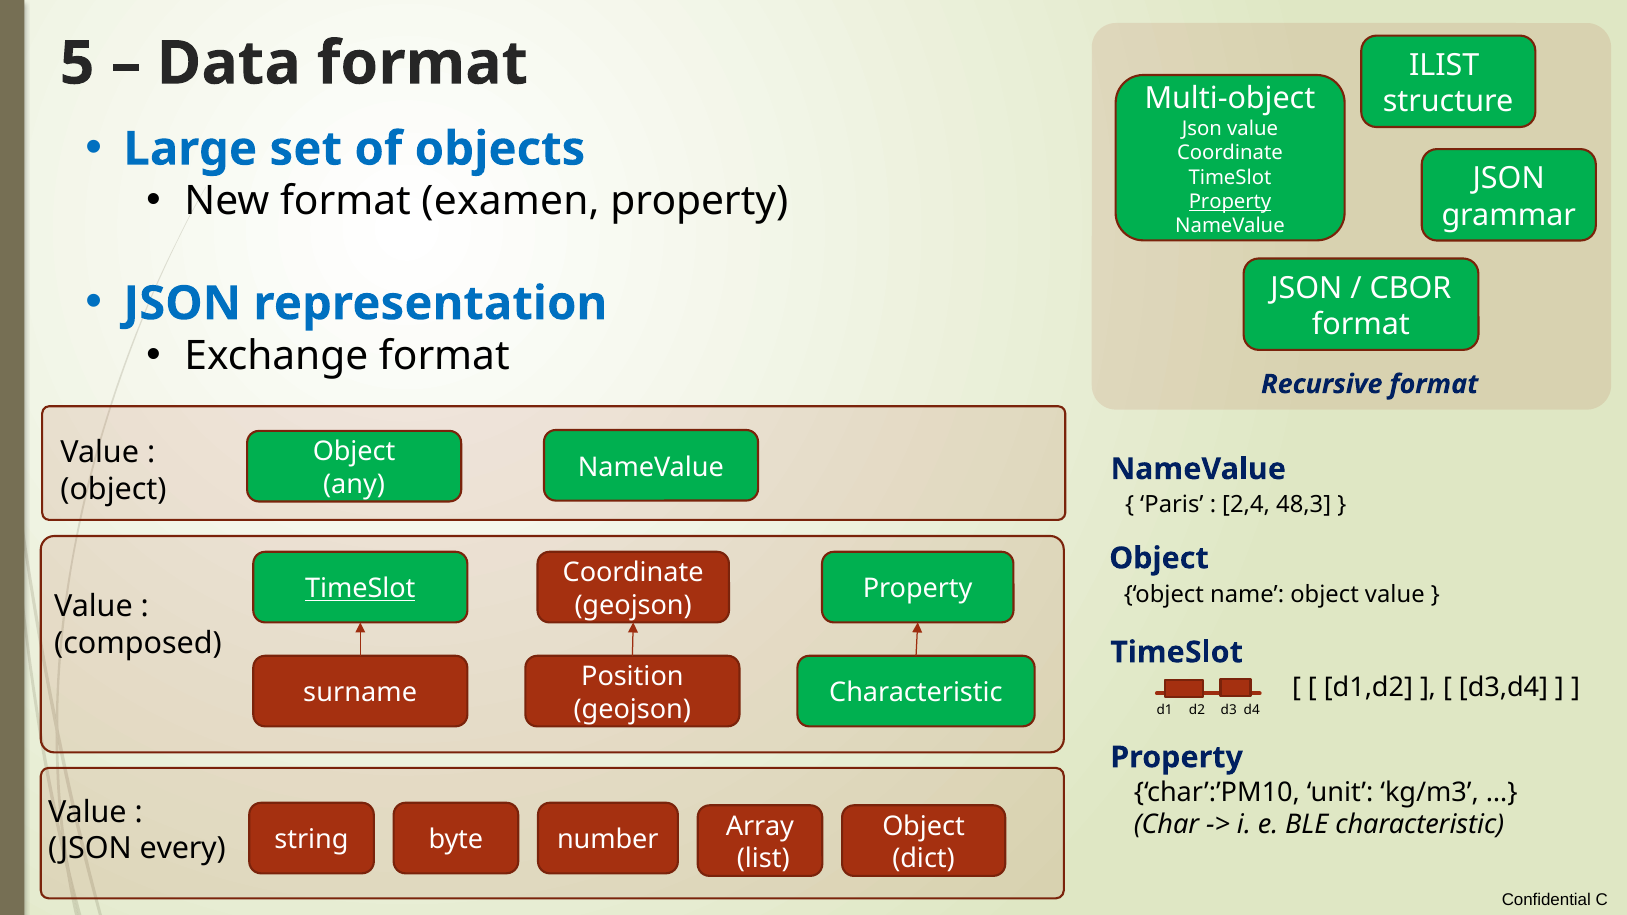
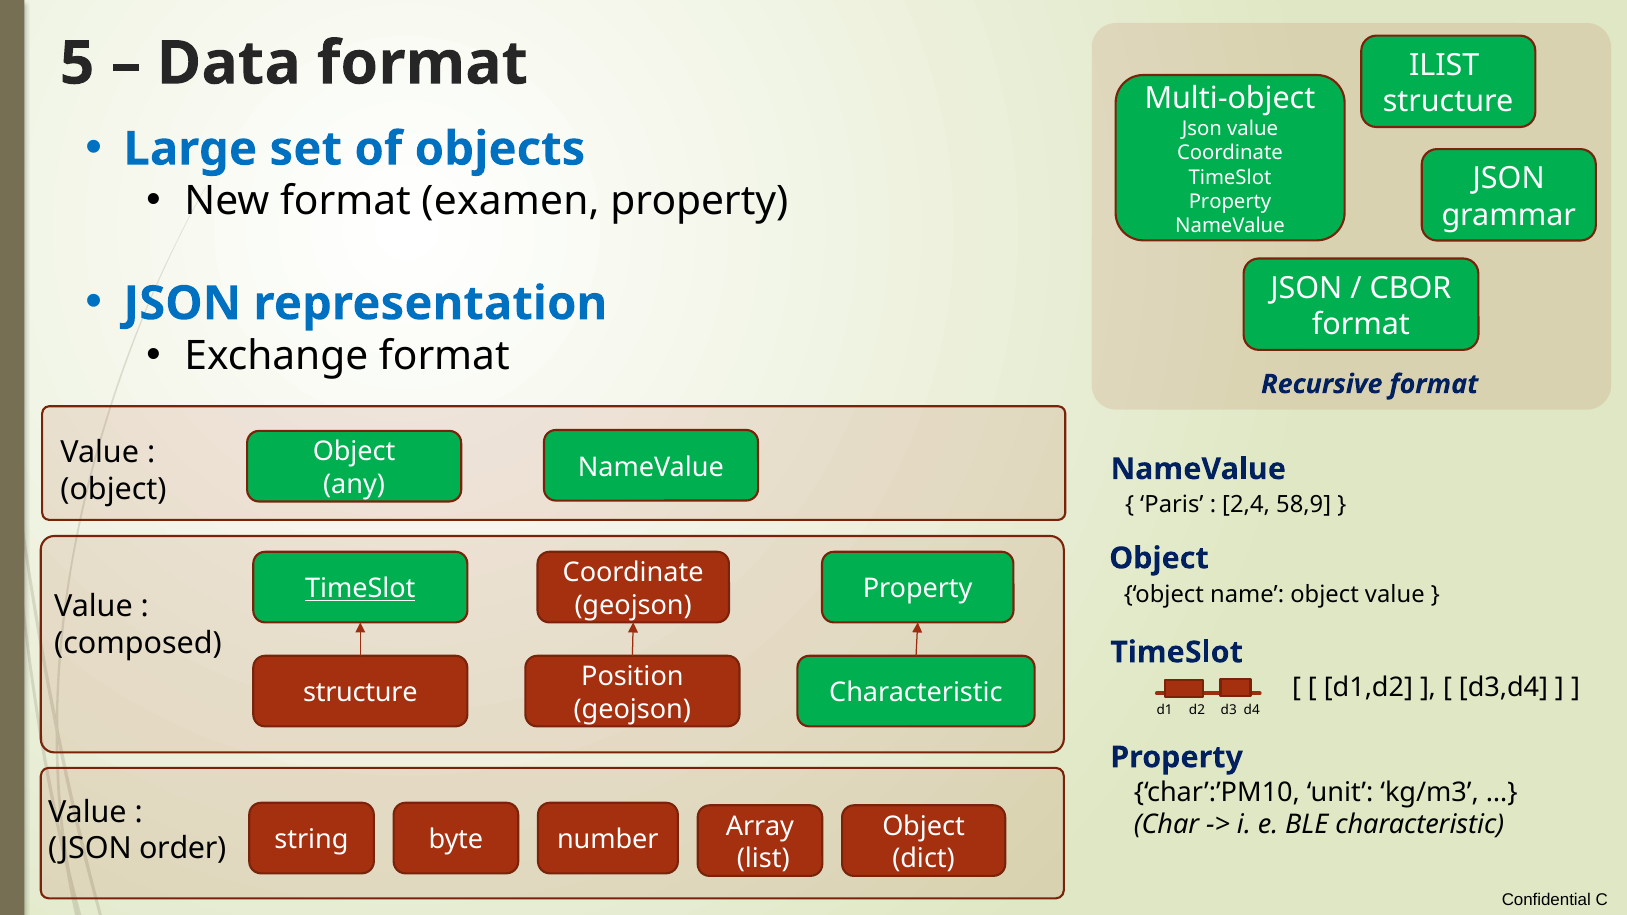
Property at (1230, 202) underline: present -> none
48,3: 48,3 -> 58,9
surname at (360, 693): surname -> structure
every: every -> order
